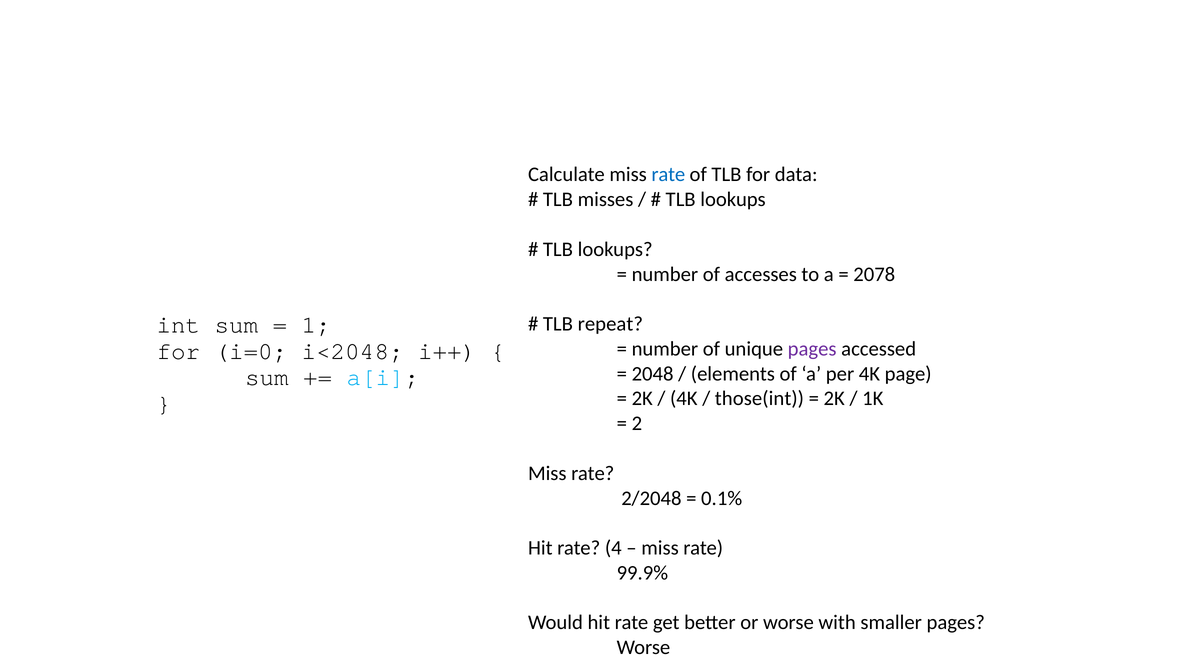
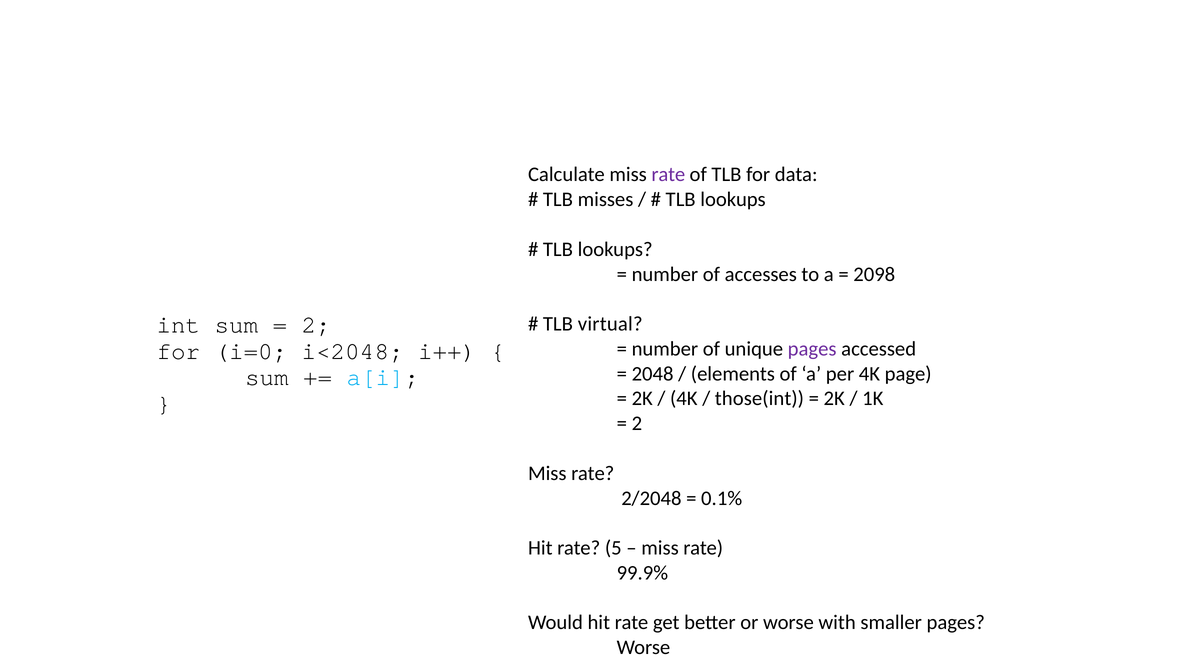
rate at (668, 175) colour: blue -> purple
2078: 2078 -> 2098
1 at (316, 325): 1 -> 2
repeat: repeat -> virtual
4: 4 -> 5
